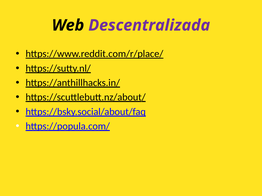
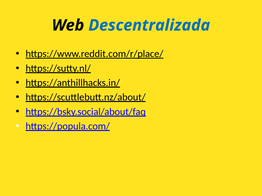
Descentralizada colour: purple -> blue
